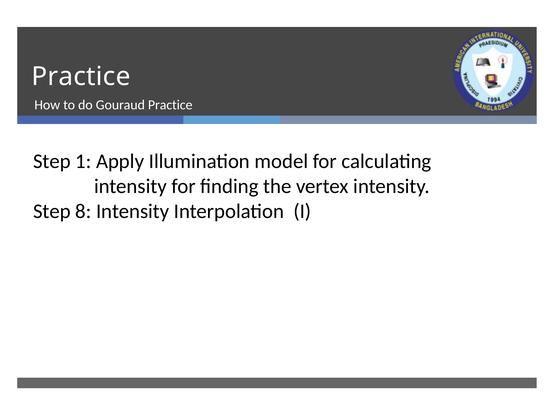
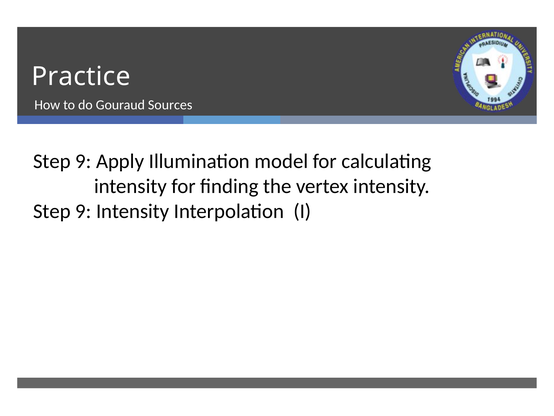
Gouraud Practice: Practice -> Sources
1 at (83, 161): 1 -> 9
8 at (83, 211): 8 -> 9
